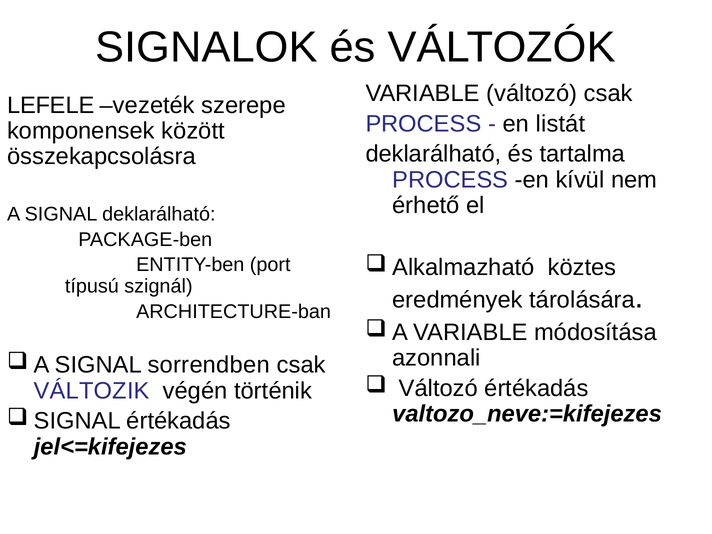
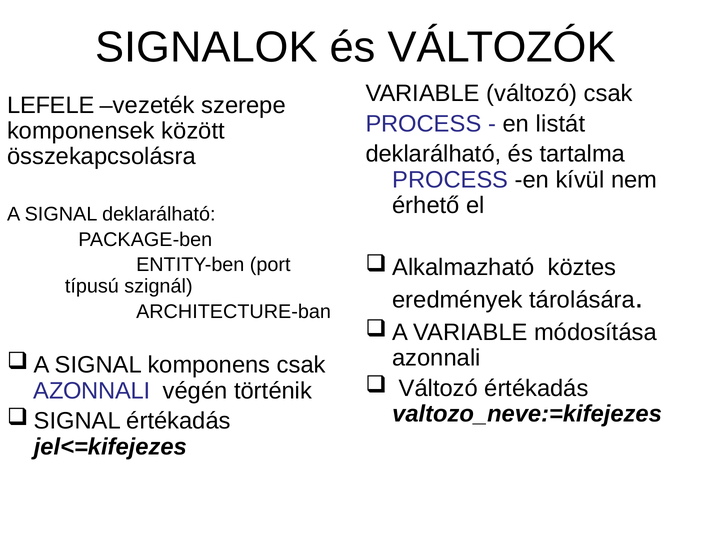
sorrendben: sorrendben -> komponens
VÁLTOZIK at (92, 391): VÁLTOZIK -> AZONNALI
